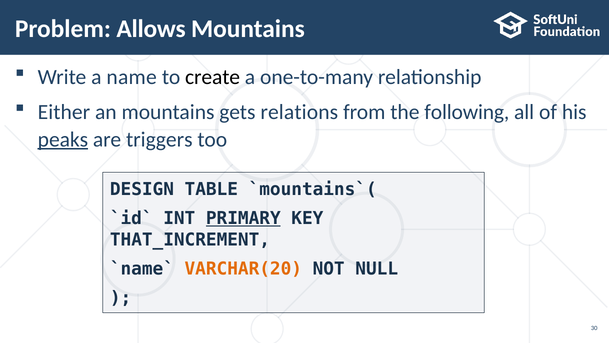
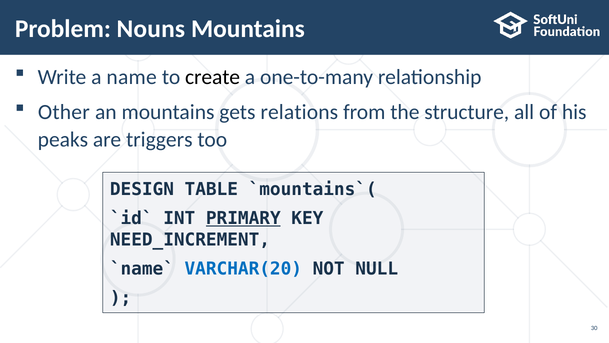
Allows: Allows -> Nouns
Either: Either -> Other
following: following -> structure
peaks underline: present -> none
THAT_INCREMENT: THAT_INCREMENT -> NEED_INCREMENT
VARCHAR(20 colour: orange -> blue
